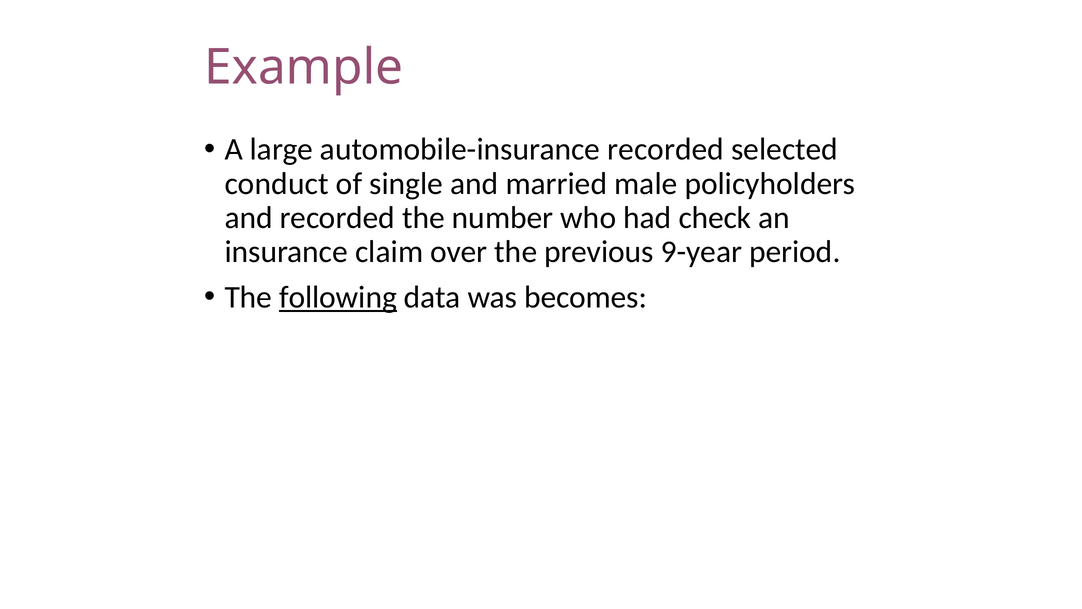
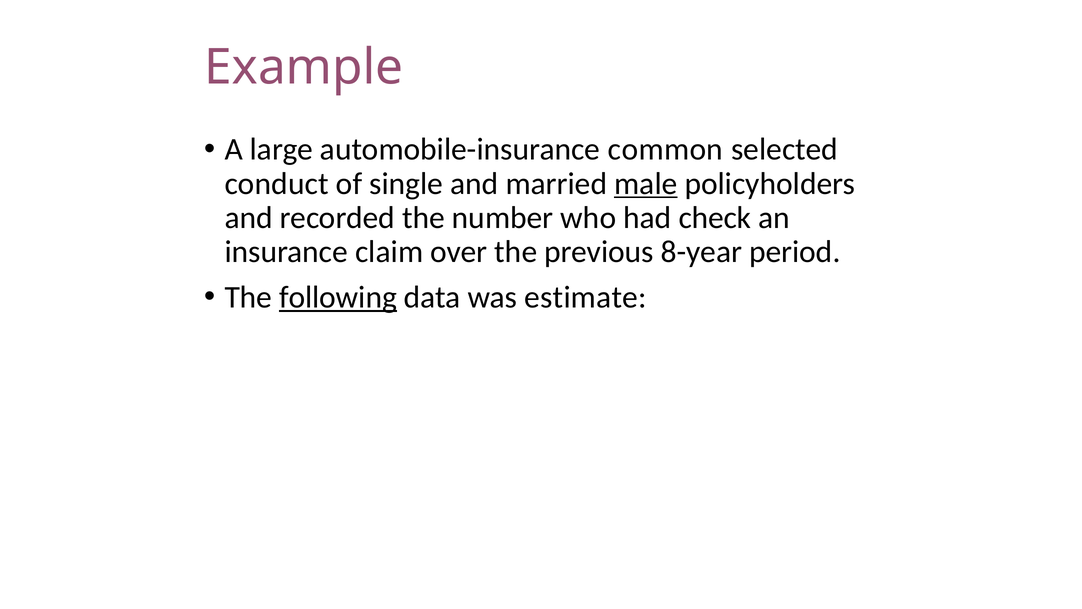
automobile-insurance recorded: recorded -> common
male underline: none -> present
9-year: 9-year -> 8-year
becomes: becomes -> estimate
